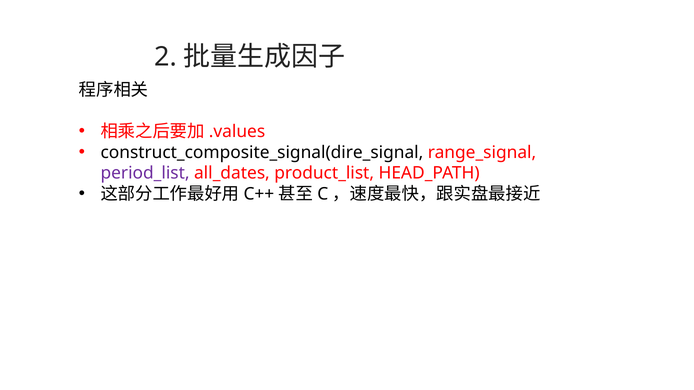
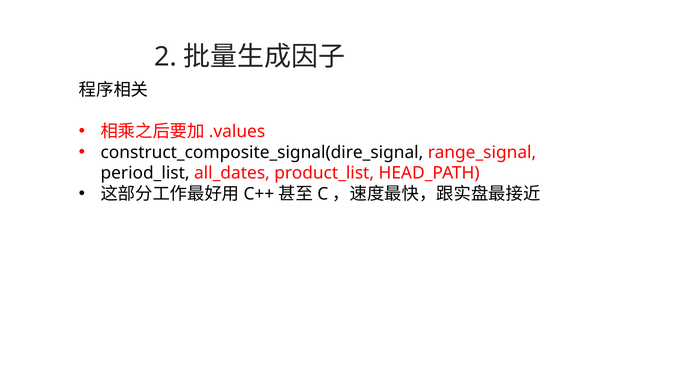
period_list colour: purple -> black
